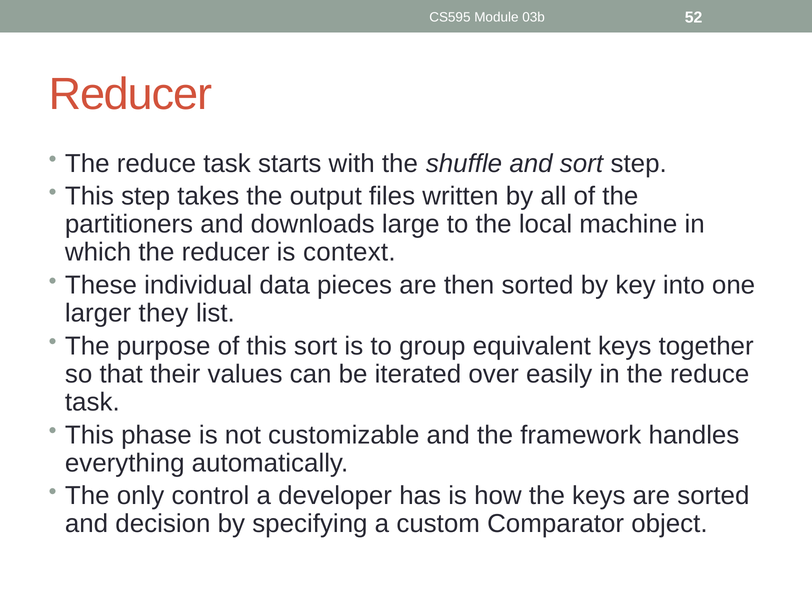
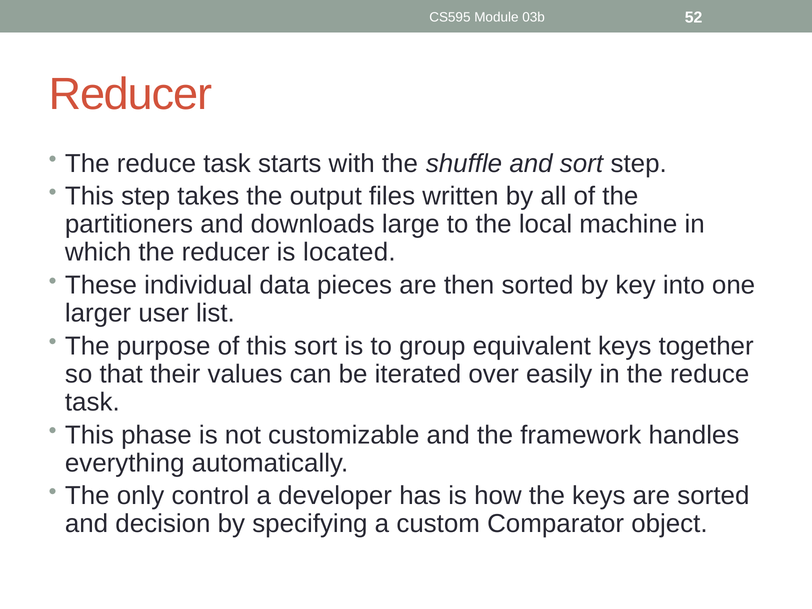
context: context -> located
they: they -> user
